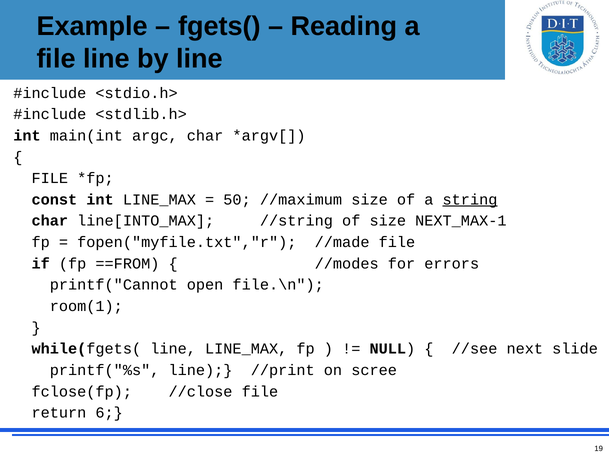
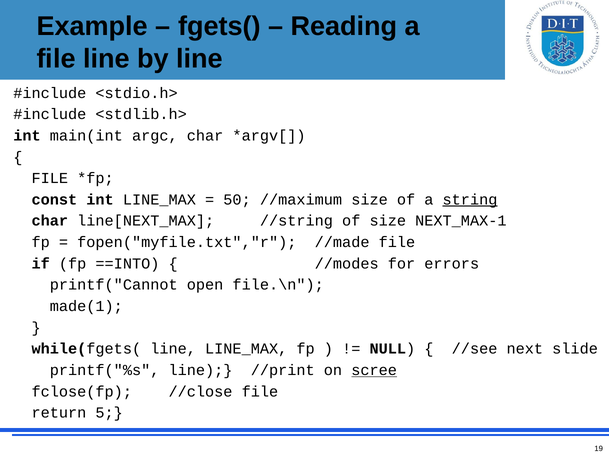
line[INTO_MAX: line[INTO_MAX -> line[NEXT_MAX
==FROM: ==FROM -> ==INTO
room(1: room(1 -> made(1
scree underline: none -> present
6: 6 -> 5
